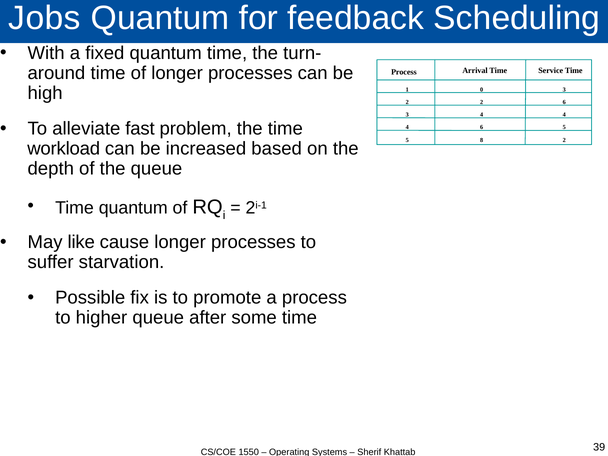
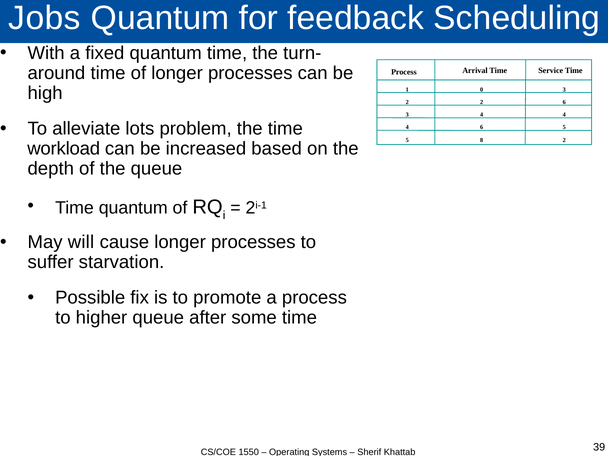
fast: fast -> lots
like: like -> will
